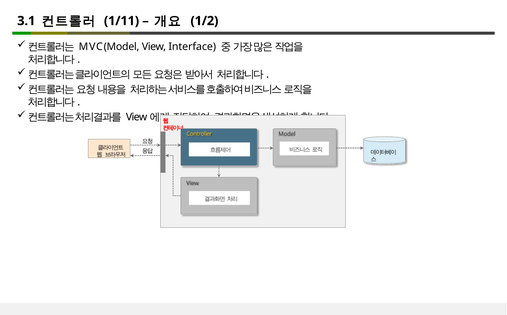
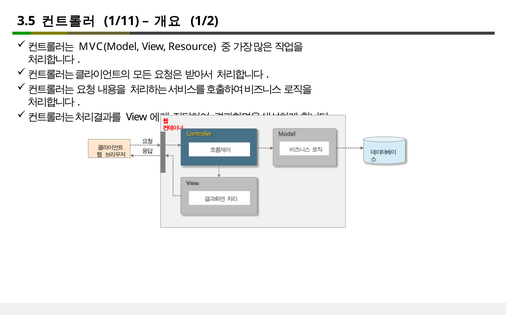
3.1: 3.1 -> 3.5
Interface: Interface -> Resource
